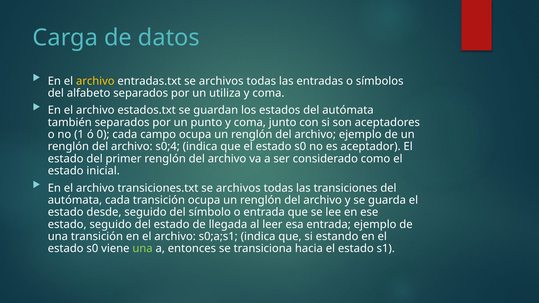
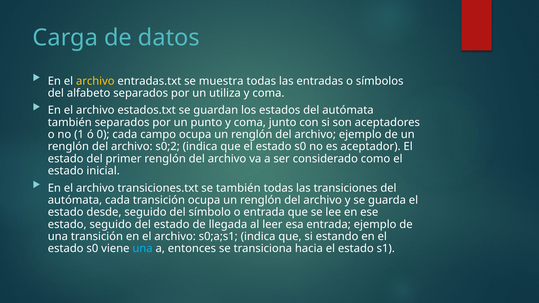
entradas.txt se archivos: archivos -> muestra
s0;4: s0;4 -> s0;2
transiciones.txt se archivos: archivos -> también
una at (143, 249) colour: light green -> light blue
